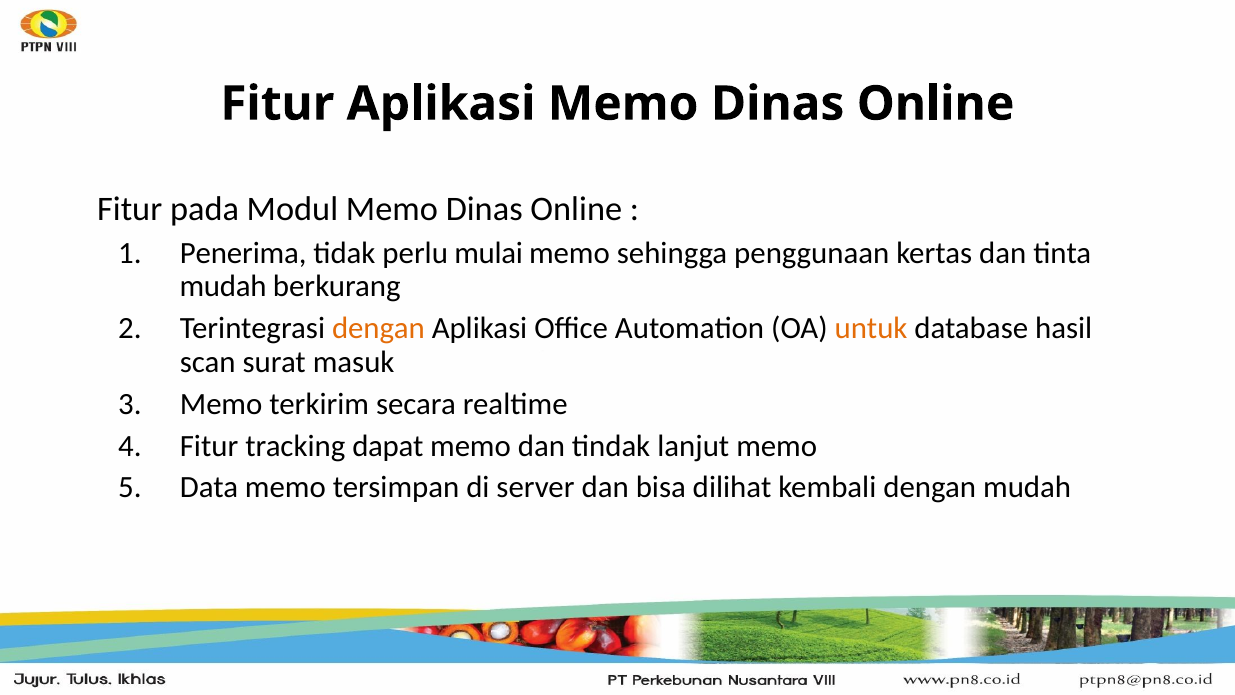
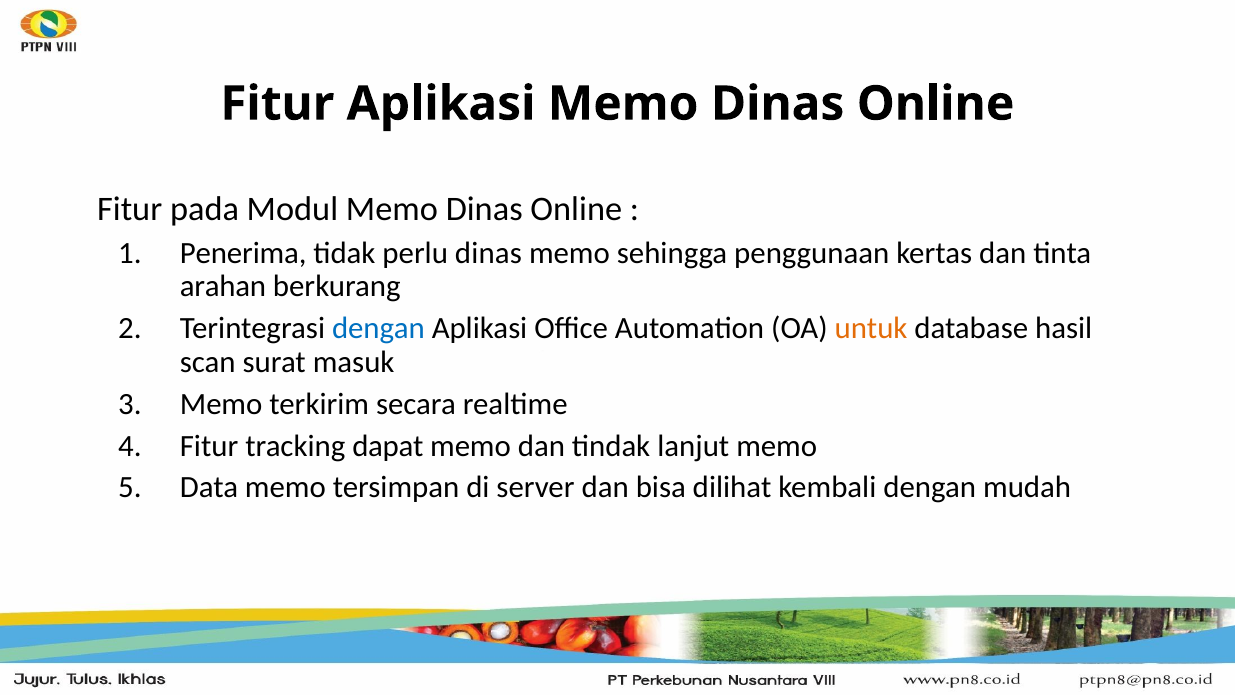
perlu mulai: mulai -> dinas
mudah at (223, 287): mudah -> arahan
dengan at (378, 329) colour: orange -> blue
